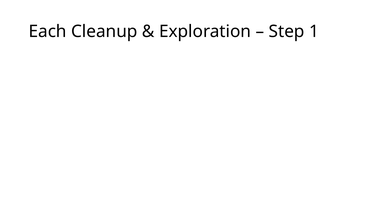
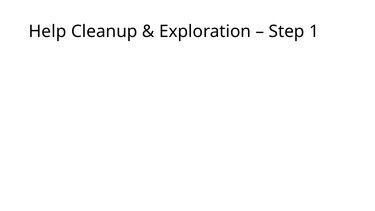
Each: Each -> Help
